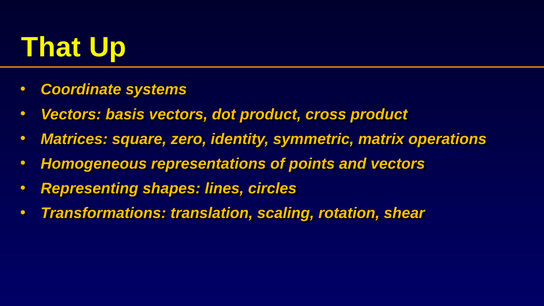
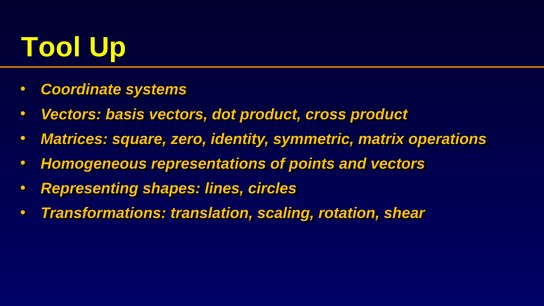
That: That -> Tool
